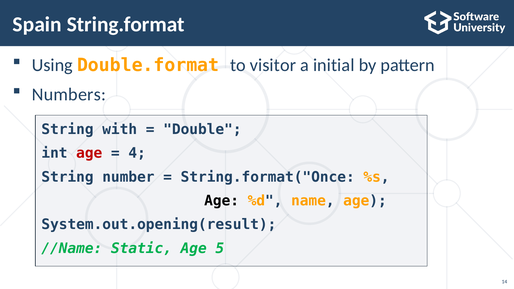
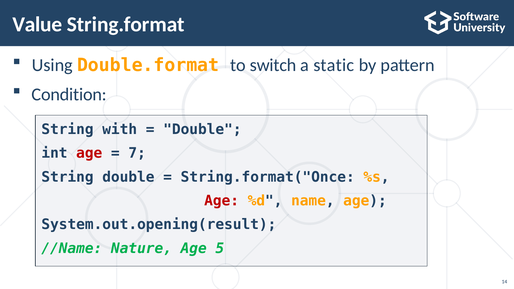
Spain: Spain -> Value
visitor: visitor -> switch
initial: initial -> static
Numbers: Numbers -> Condition
4: 4 -> 7
String number: number -> double
Age at (222, 201) colour: black -> red
Static: Static -> Nature
